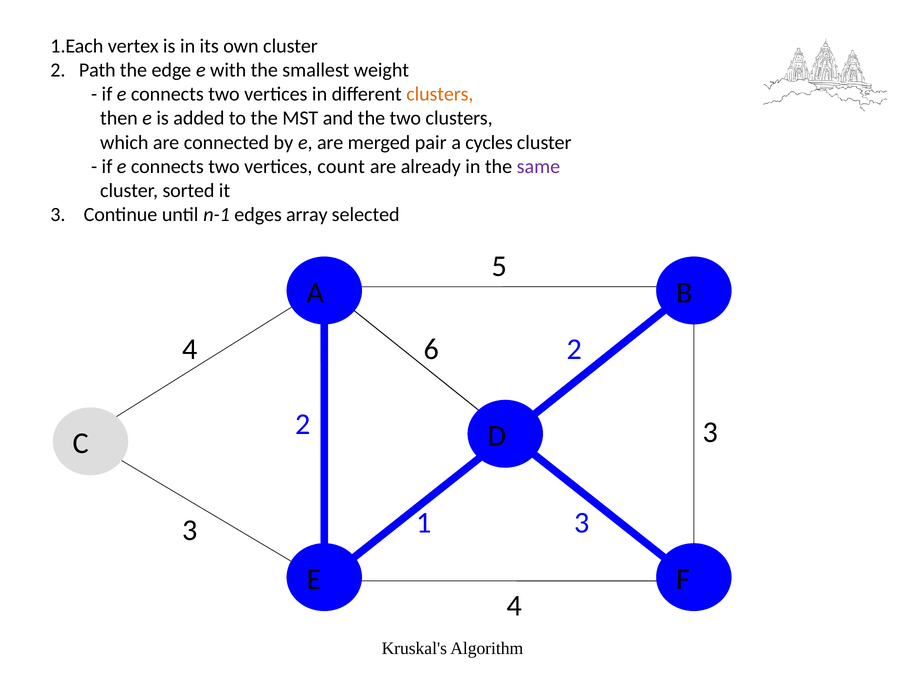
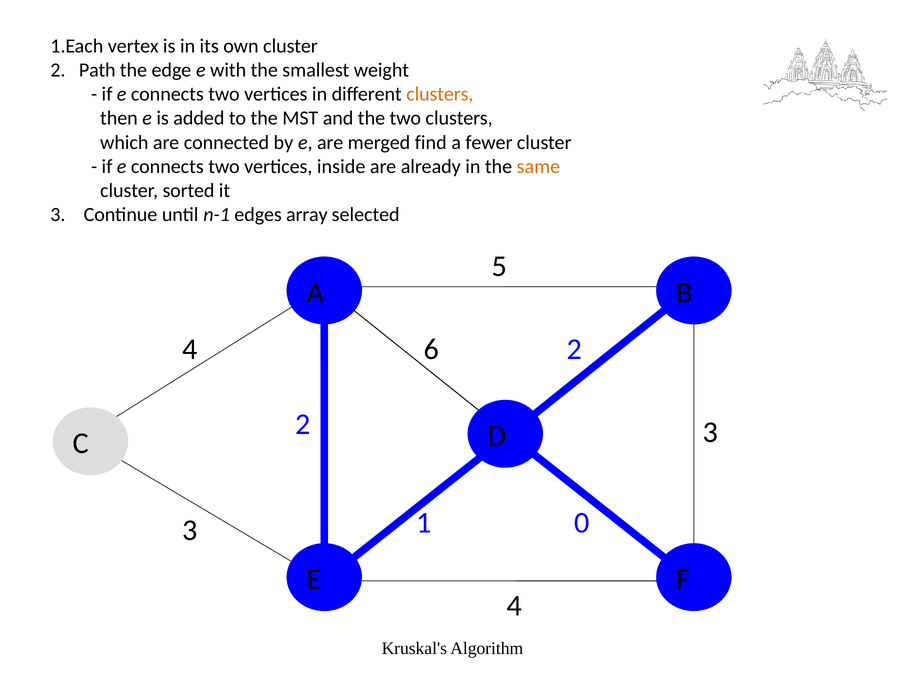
pair: pair -> find
cycles: cycles -> fewer
count: count -> inside
same colour: purple -> orange
1 3: 3 -> 0
